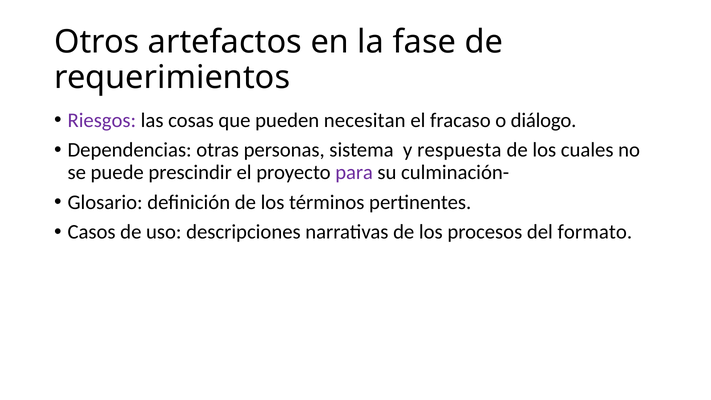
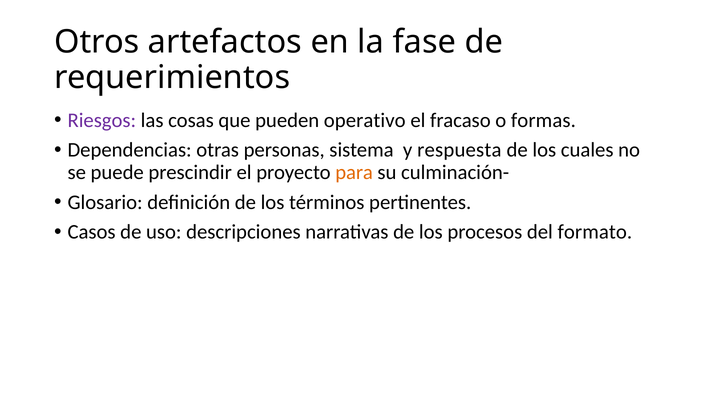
necesitan: necesitan -> operativo
diálogo: diálogo -> formas
para colour: purple -> orange
